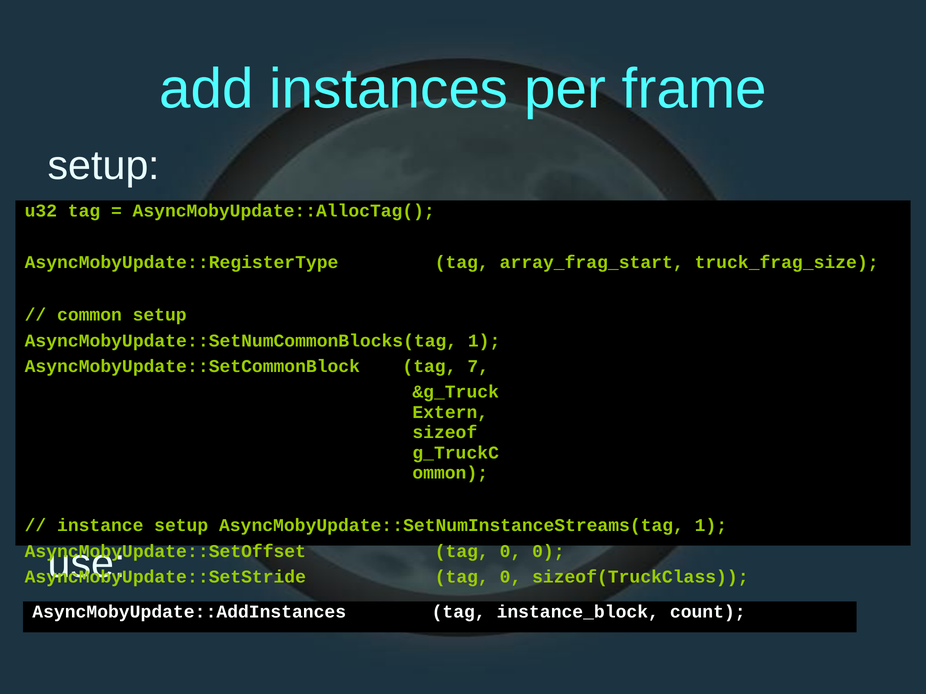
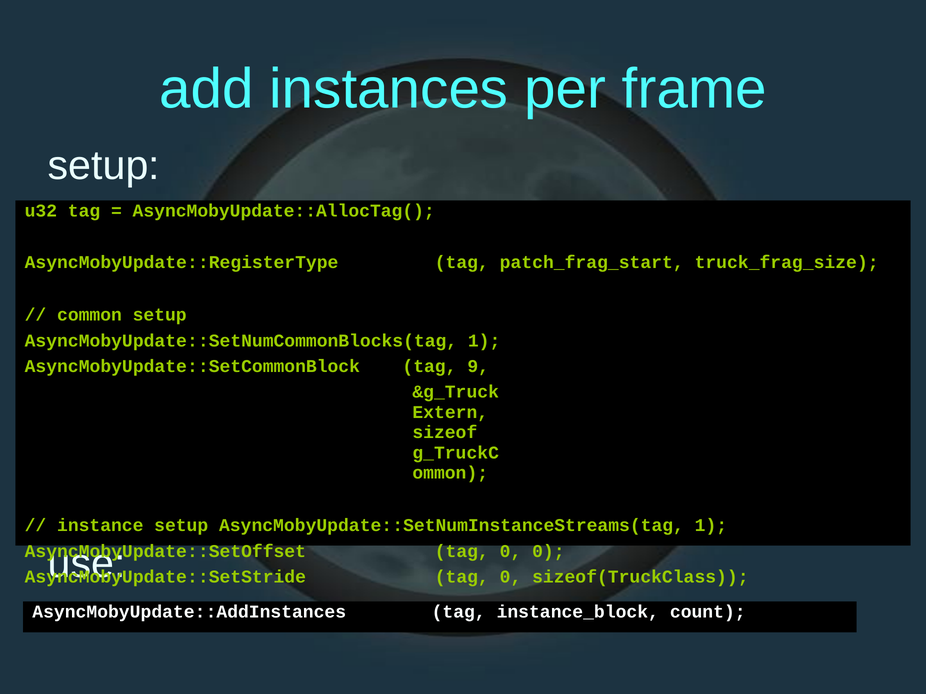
array_frag_start: array_frag_start -> patch_frag_start
7: 7 -> 9
